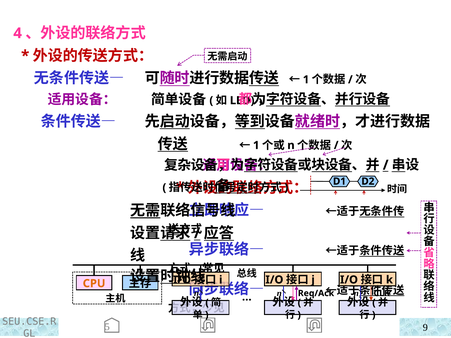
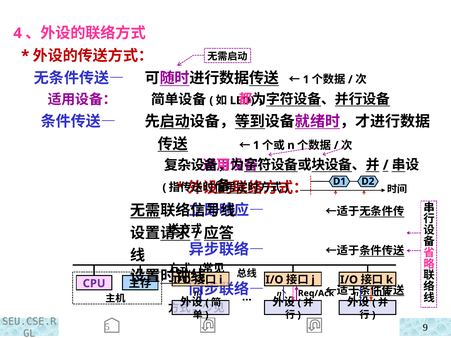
CPU colour: orange -> purple
